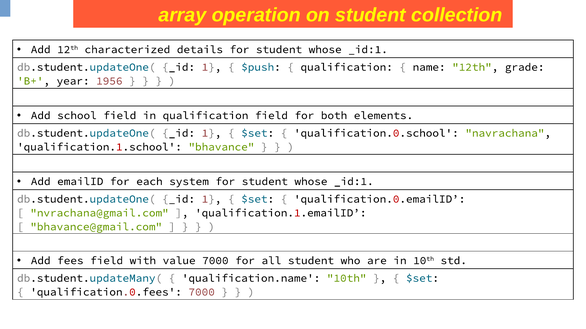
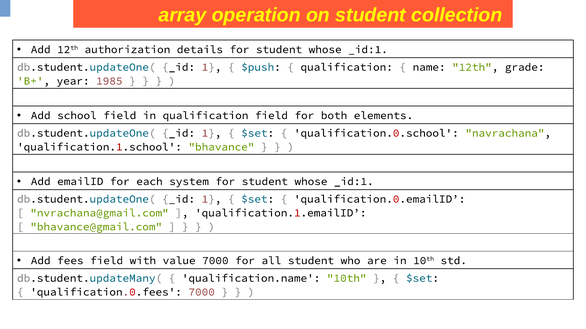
characterized: characterized -> authorization
1956: 1956 -> 1985
